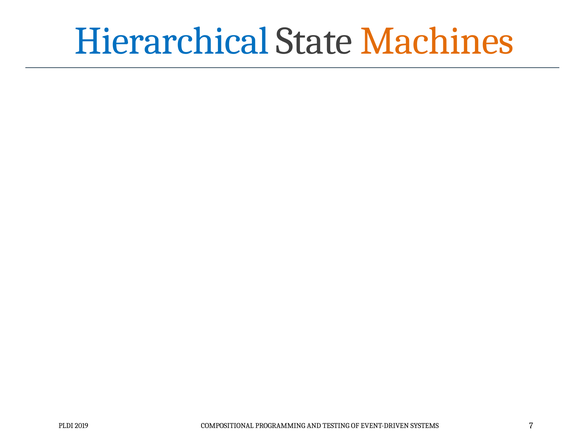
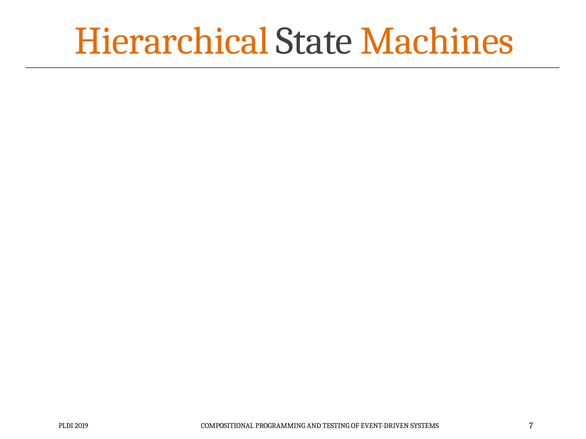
Hierarchical colour: blue -> orange
